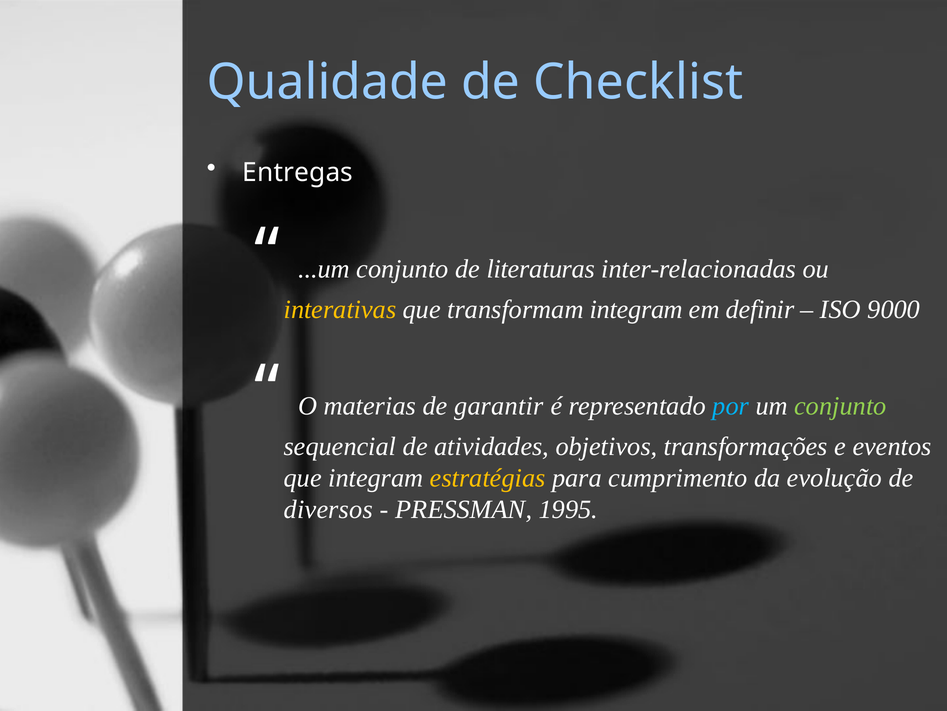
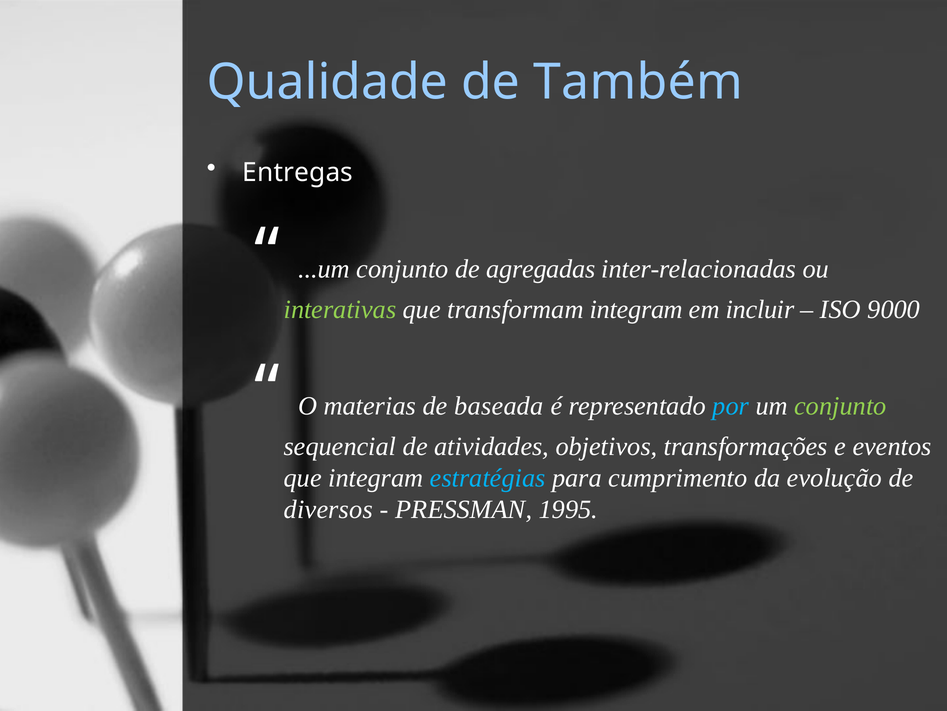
Checklist: Checklist -> Também
literaturas: literaturas -> agregadas
interativas colour: yellow -> light green
definir: definir -> incluir
garantir: garantir -> baseada
estratégias colour: yellow -> light blue
